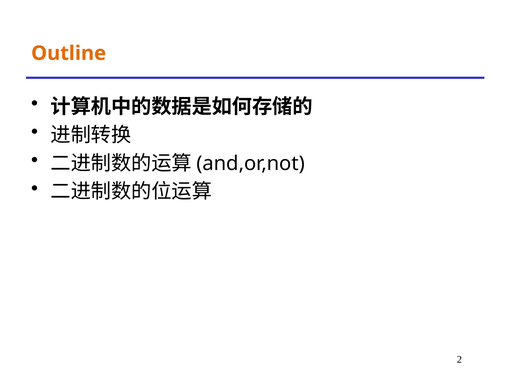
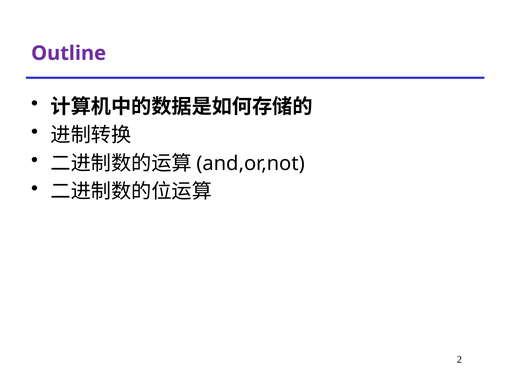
Outline colour: orange -> purple
